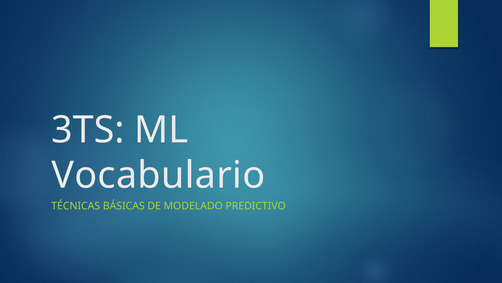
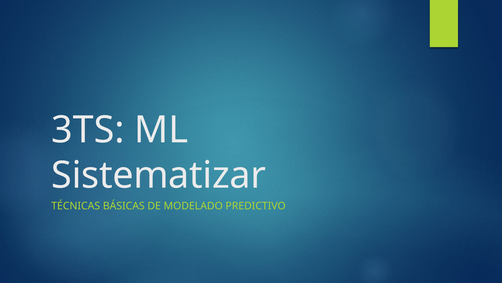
Vocabulario: Vocabulario -> Sistematizar
